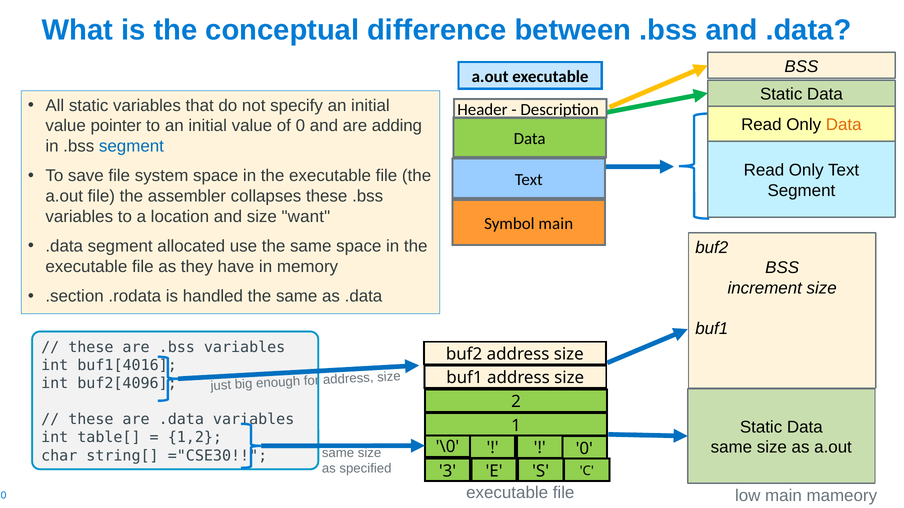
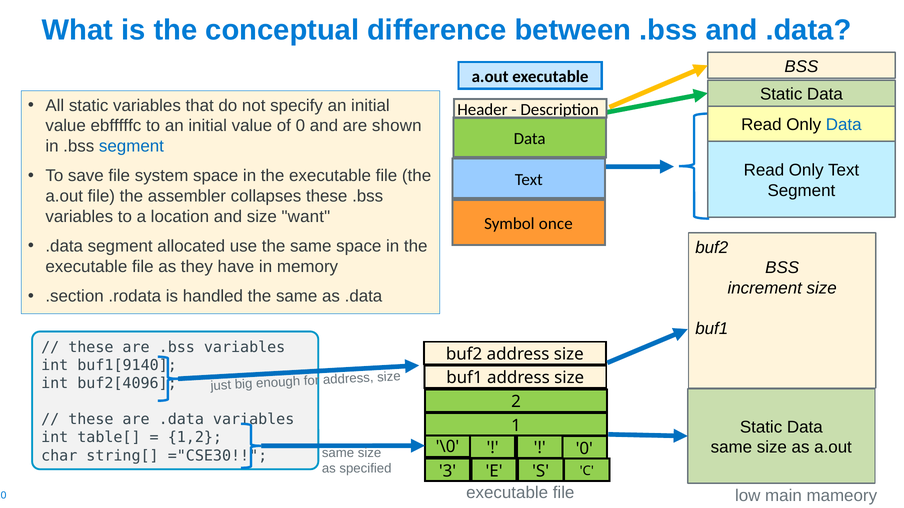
Data at (844, 125) colour: orange -> blue
pointer: pointer -> ebfffffc
adding: adding -> shown
Symbol main: main -> once
buf1[4016: buf1[4016 -> buf1[9140
